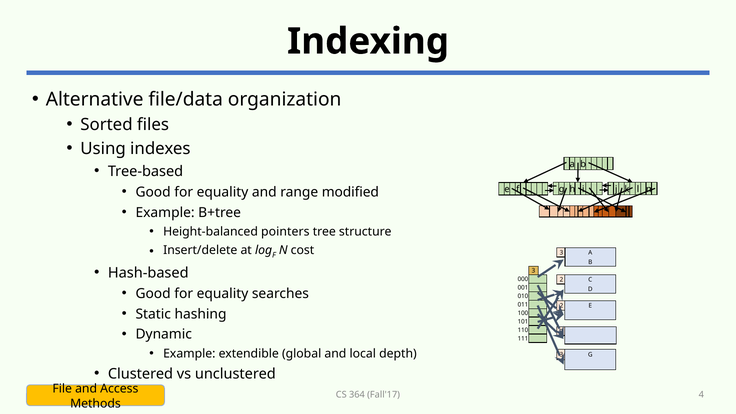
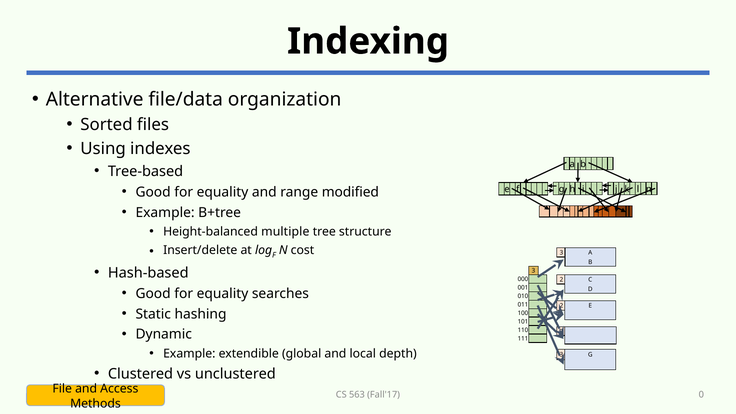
pointers: pointers -> multiple
364: 364 -> 563
4: 4 -> 0
